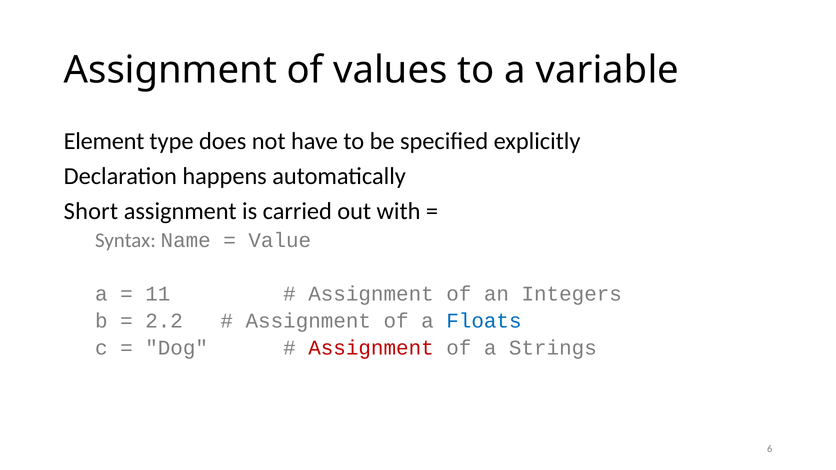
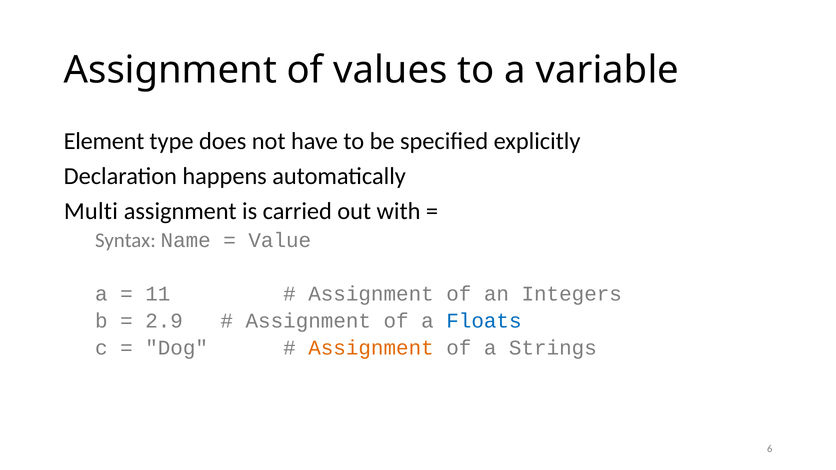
Short: Short -> Multi
2.2: 2.2 -> 2.9
Assignment at (371, 348) colour: red -> orange
